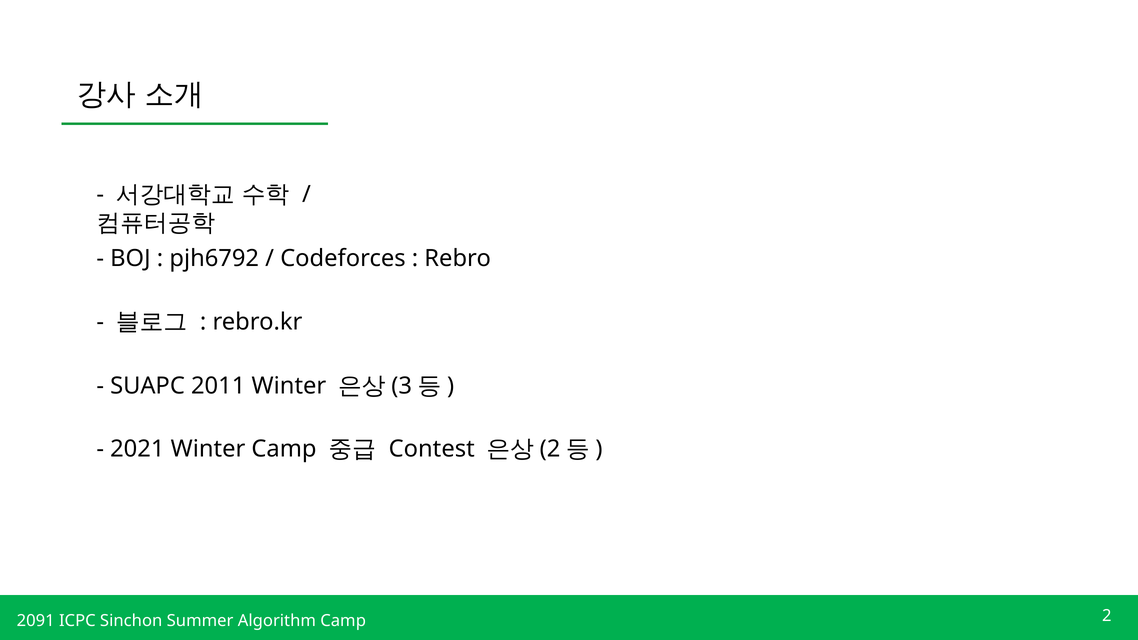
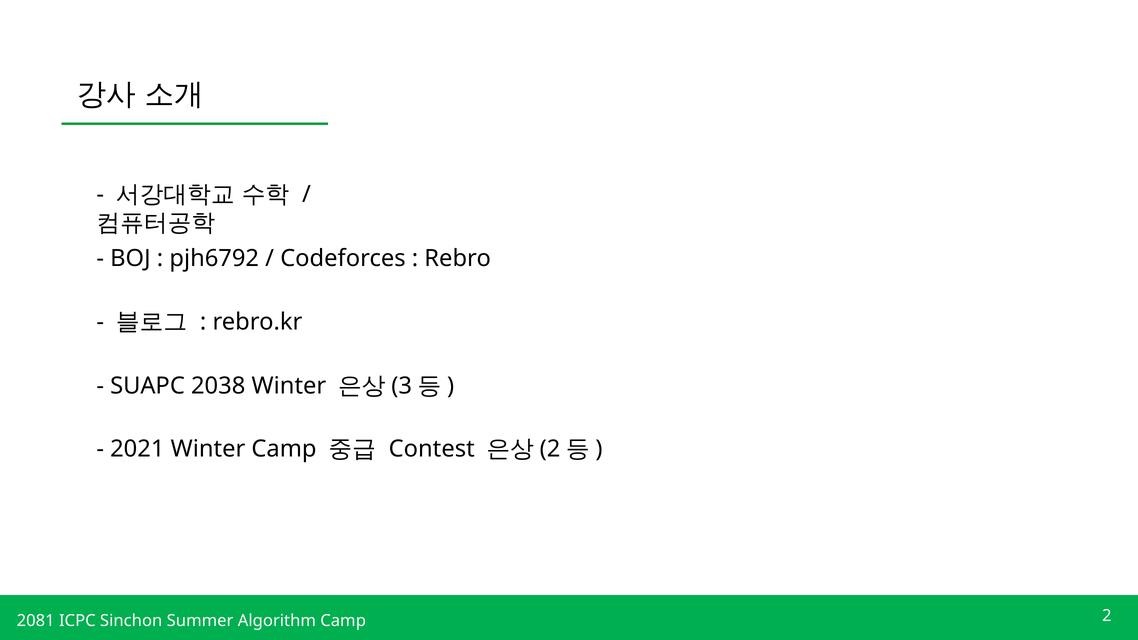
2011: 2011 -> 2038
2091: 2091 -> 2081
